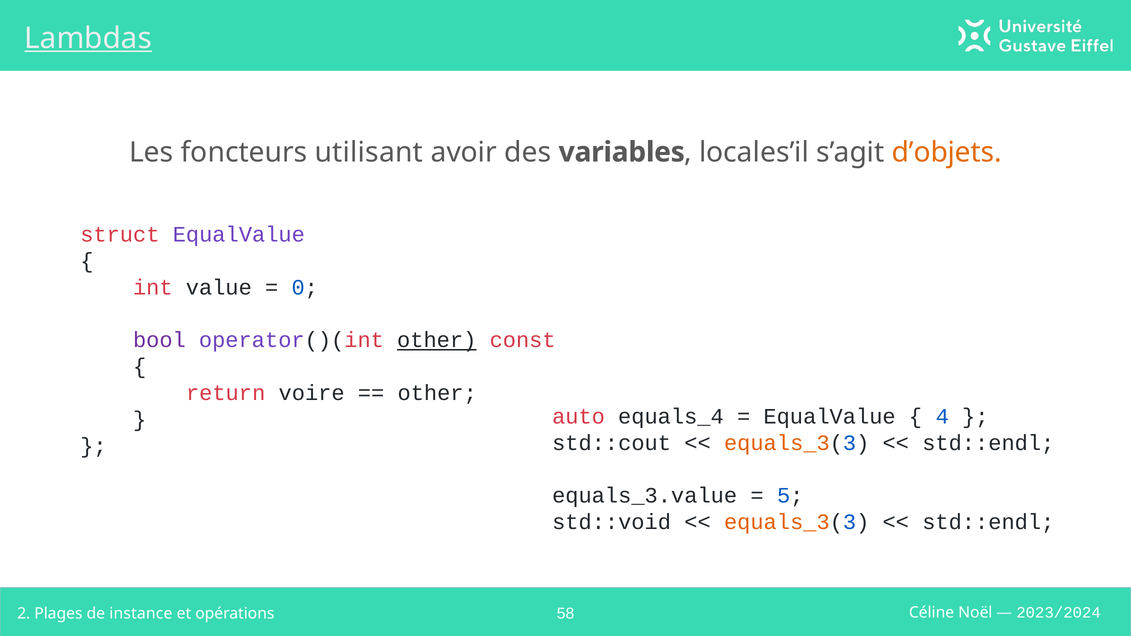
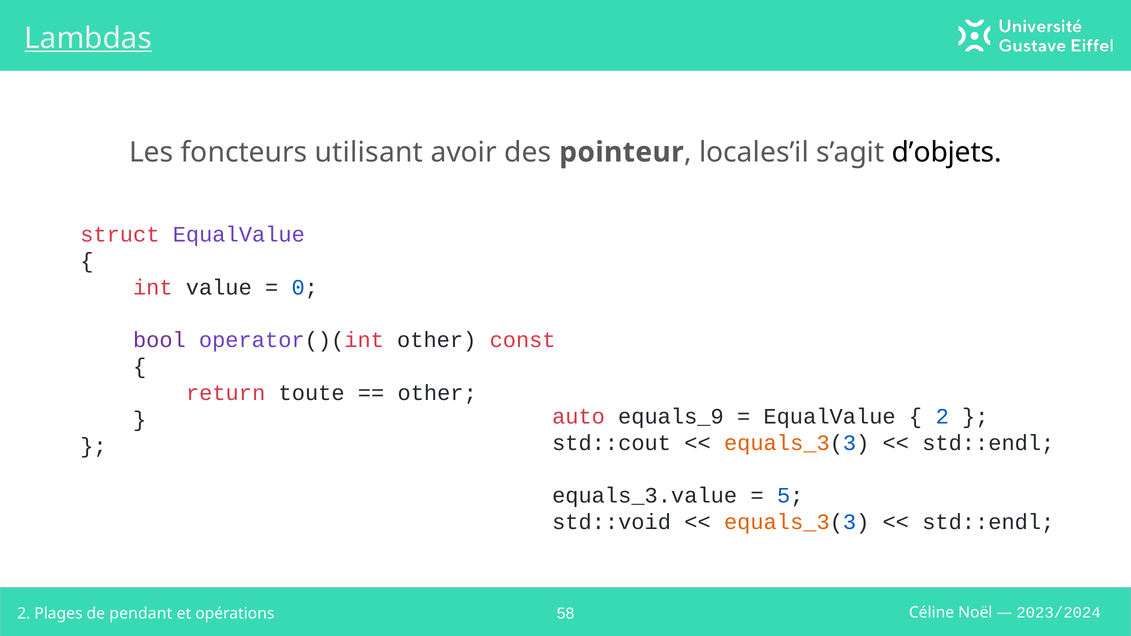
variables: variables -> pointeur
d’objets colour: orange -> black
other at (437, 340) underline: present -> none
voire: voire -> toute
equals_4: equals_4 -> equals_9
4 at (942, 417): 4 -> 2
instance: instance -> pendant
